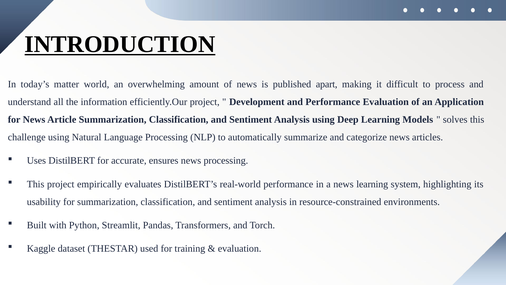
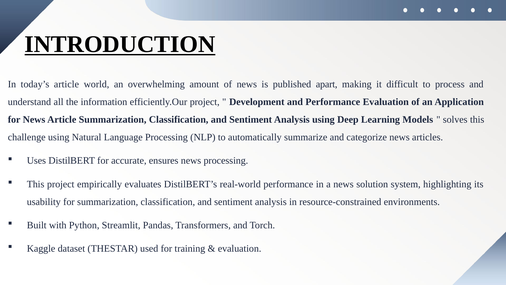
today’s matter: matter -> article
news learning: learning -> solution
